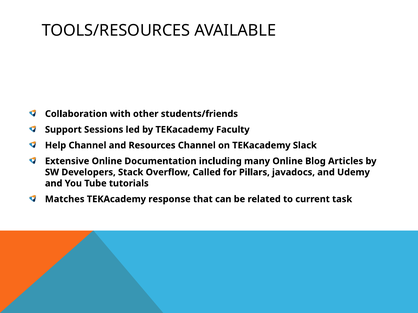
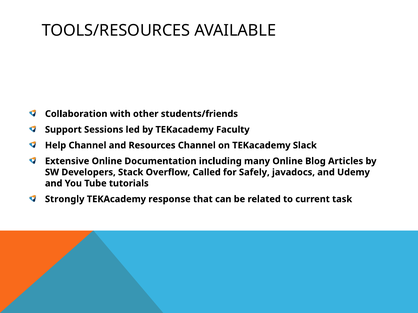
Pillars: Pillars -> Safely
Matches: Matches -> Strongly
